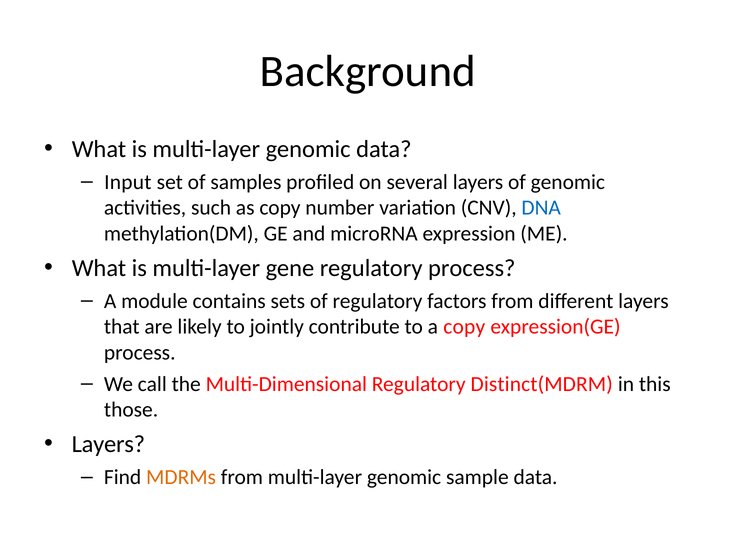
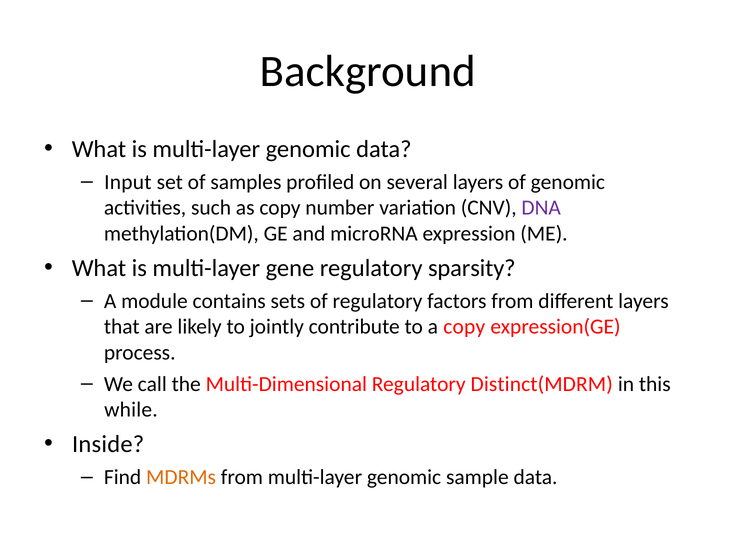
DNA colour: blue -> purple
regulatory process: process -> sparsity
those: those -> while
Layers at (108, 444): Layers -> Inside
